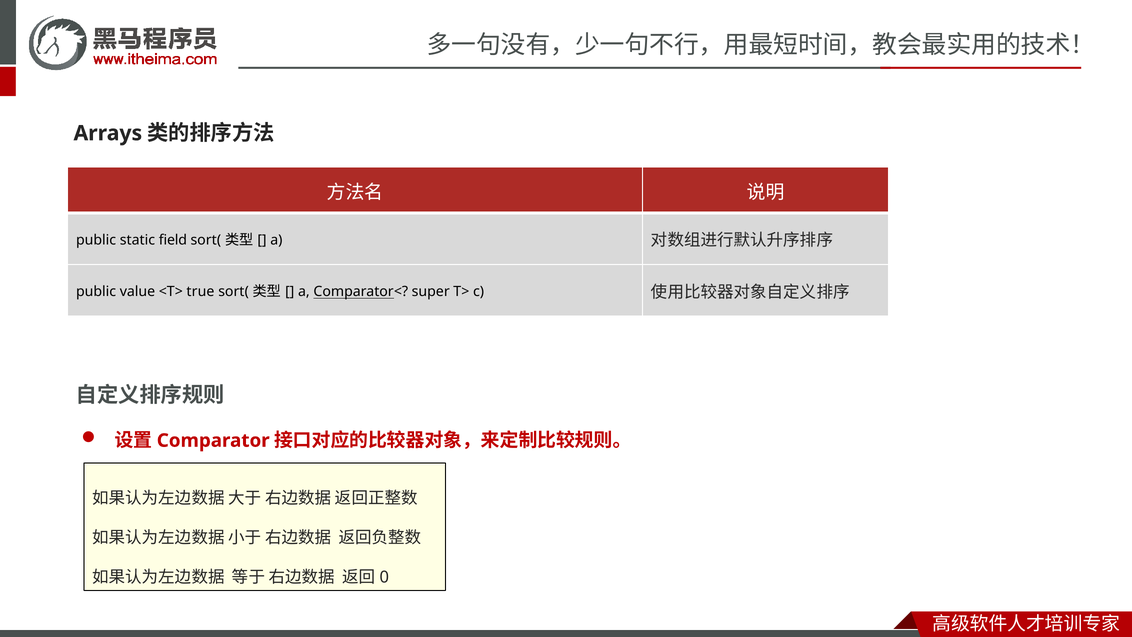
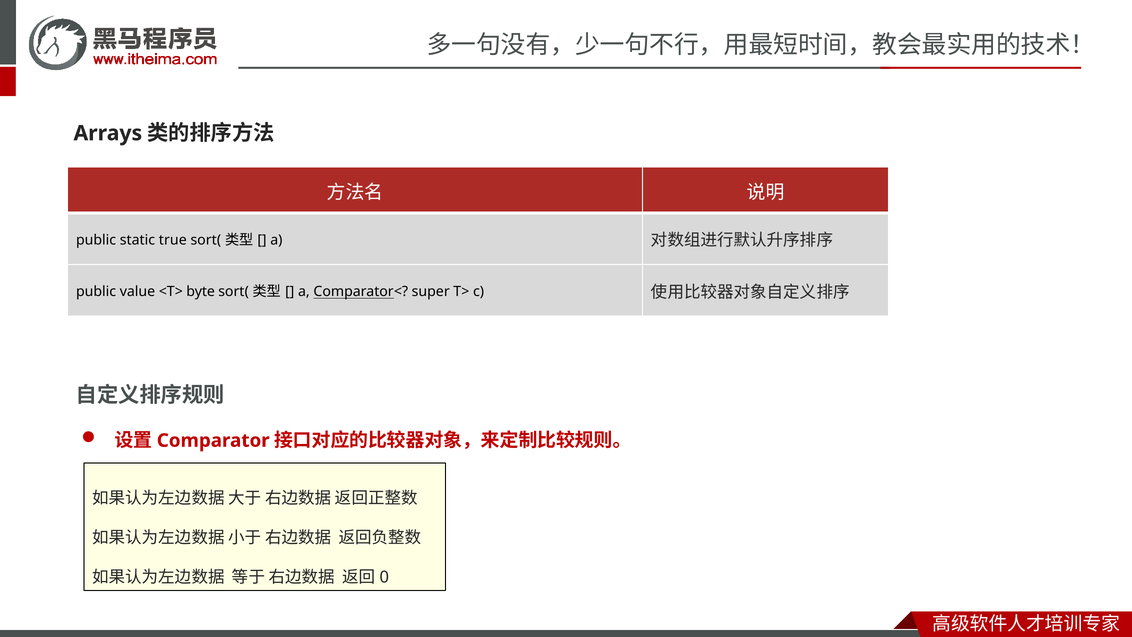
field: field -> true
true: true -> byte
